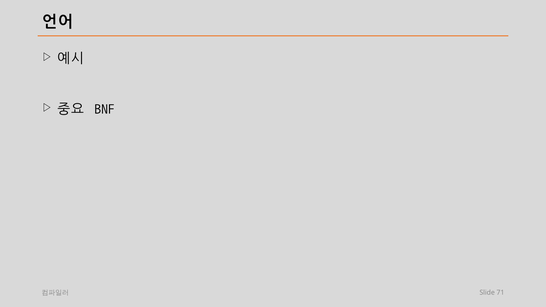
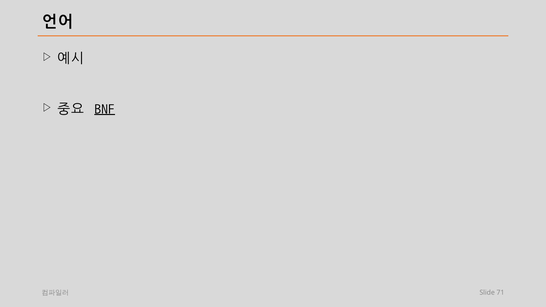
BNF underline: none -> present
